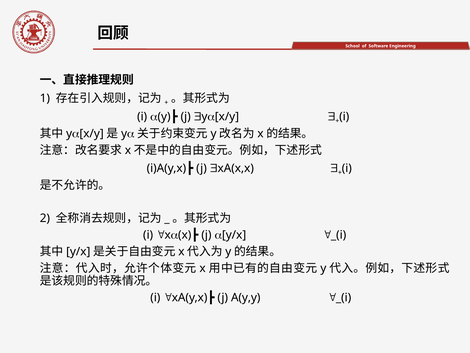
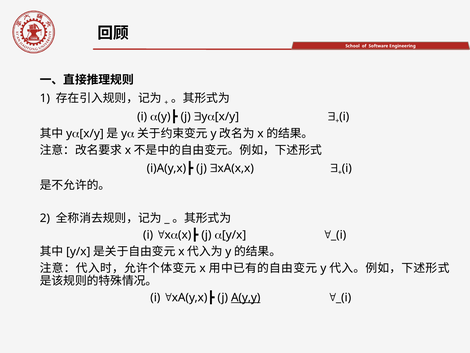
A(y,y underline: none -> present
